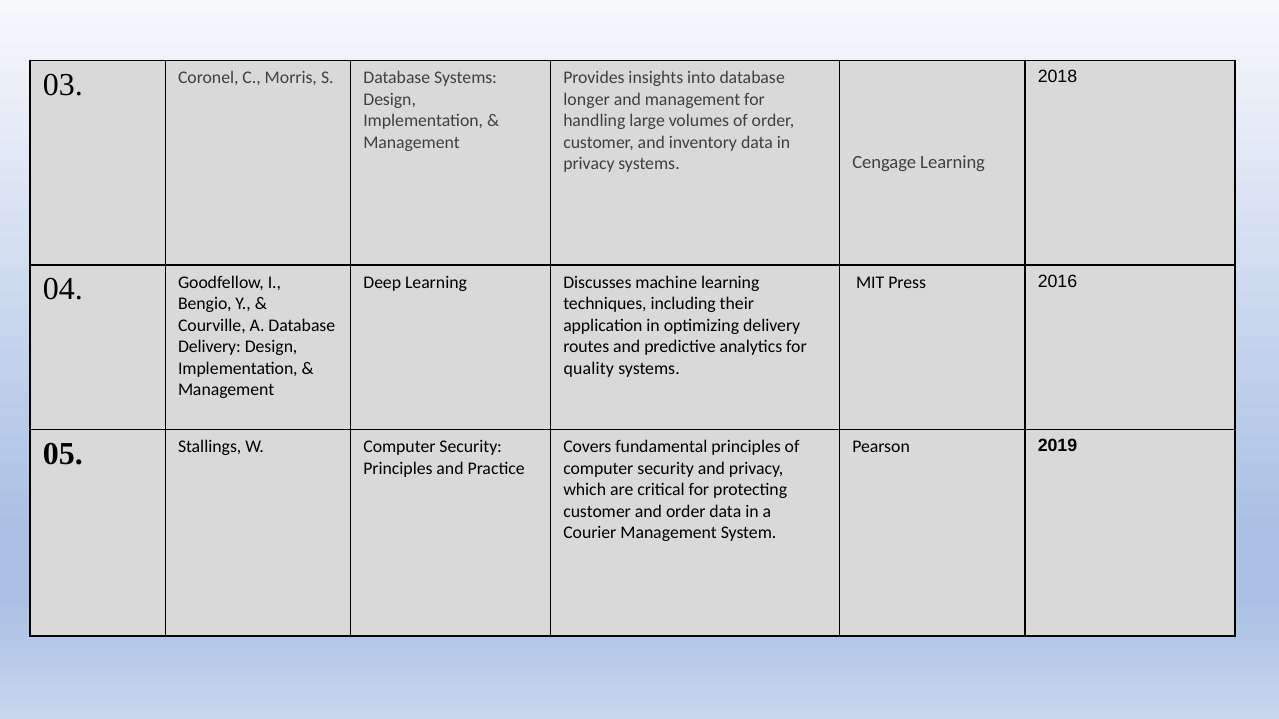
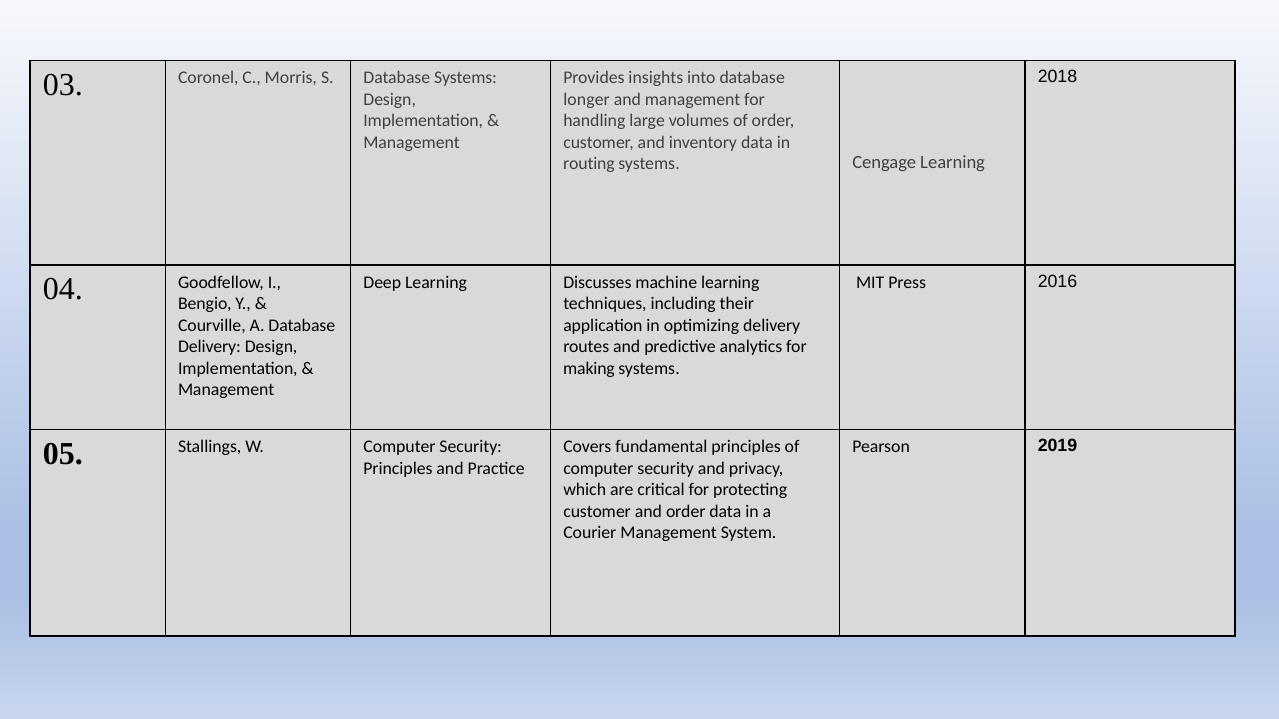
privacy at (589, 164): privacy -> routing
quality: quality -> making
